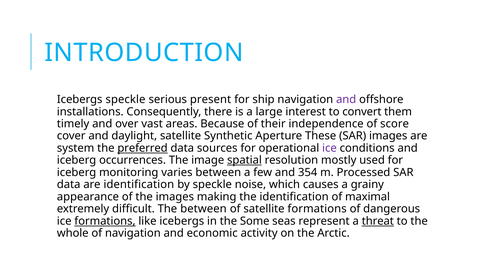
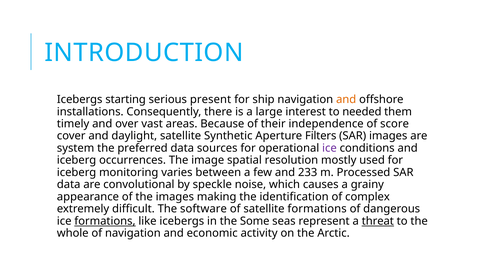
Icebergs speckle: speckle -> starting
and at (346, 99) colour: purple -> orange
convert: convert -> needed
These: These -> Filters
preferred underline: present -> none
spatial underline: present -> none
354: 354 -> 233
are identification: identification -> convolutional
maximal: maximal -> complex
The between: between -> software
